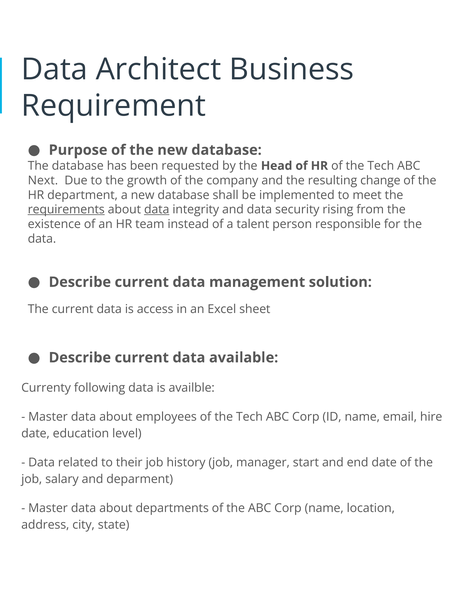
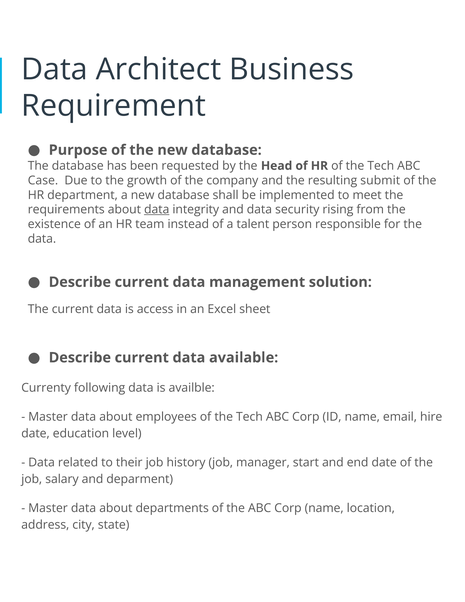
Next: Next -> Case
change: change -> submit
requirements underline: present -> none
